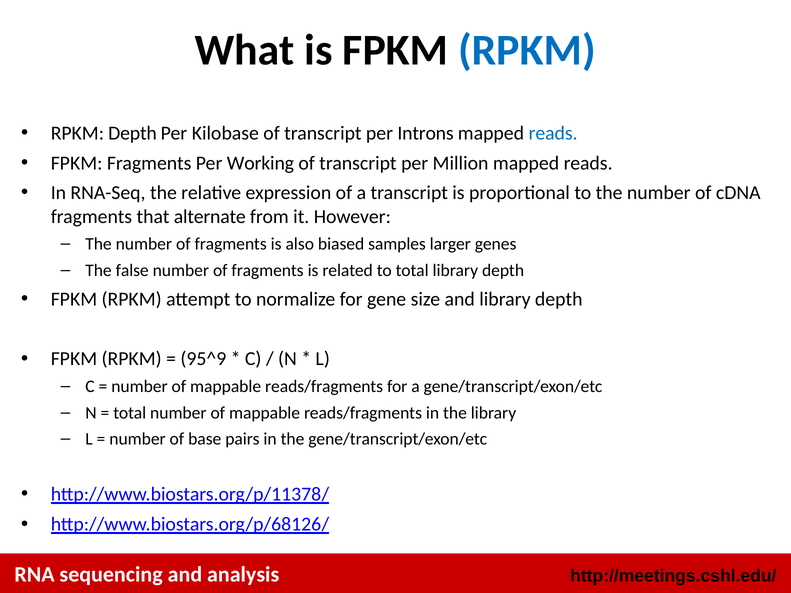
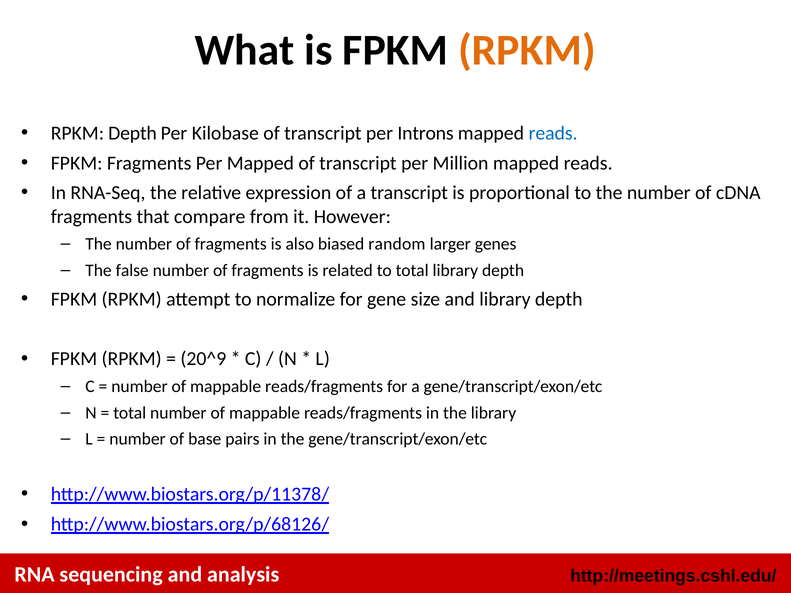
RPKM at (527, 50) colour: blue -> orange
Per Working: Working -> Mapped
alternate: alternate -> compare
samples: samples -> random
95^9: 95^9 -> 20^9
